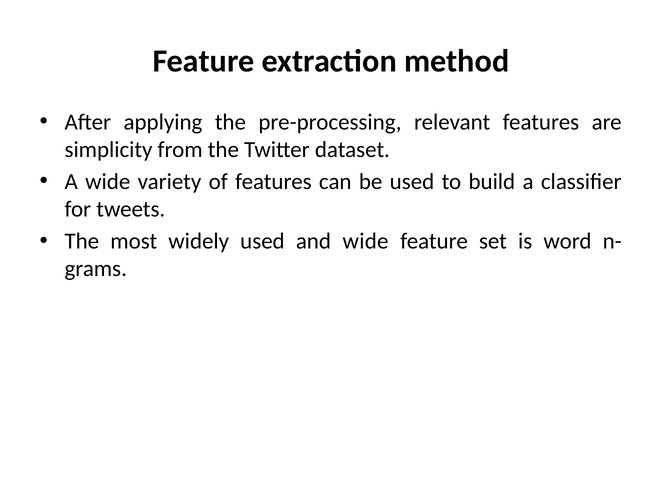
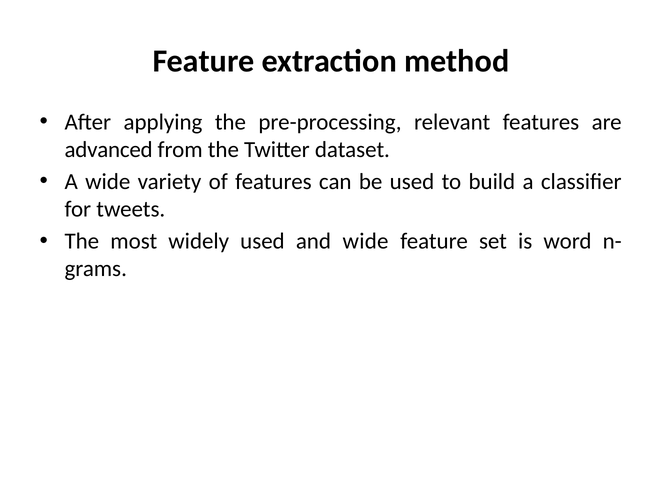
simplicity: simplicity -> advanced
